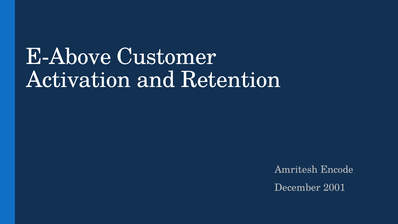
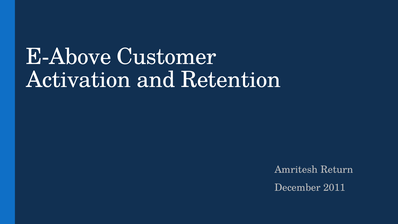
Encode: Encode -> Return
2001: 2001 -> 2011
